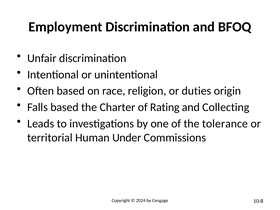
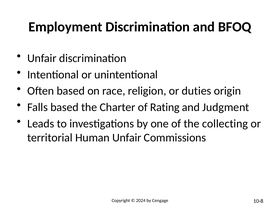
Collecting: Collecting -> Judgment
tolerance: tolerance -> collecting
Human Under: Under -> Unfair
